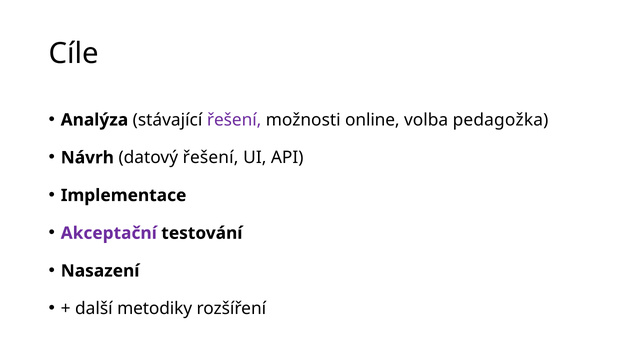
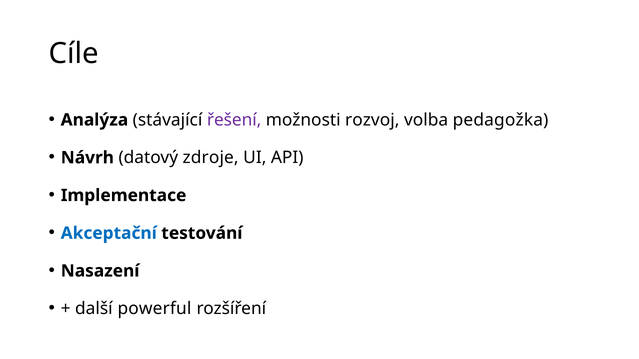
online: online -> rozvoj
datový řešení: řešení -> zdroje
Akceptační colour: purple -> blue
metodiky: metodiky -> powerful
